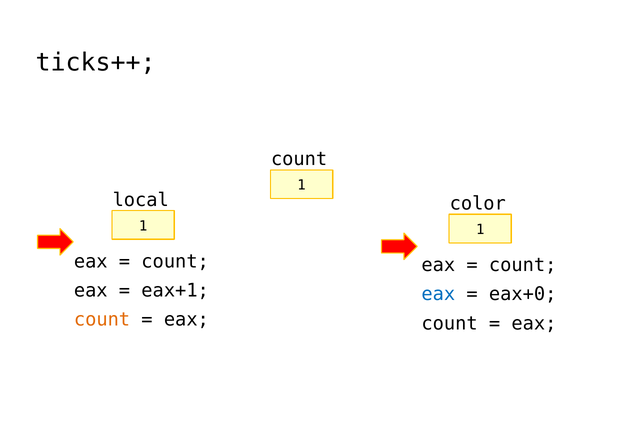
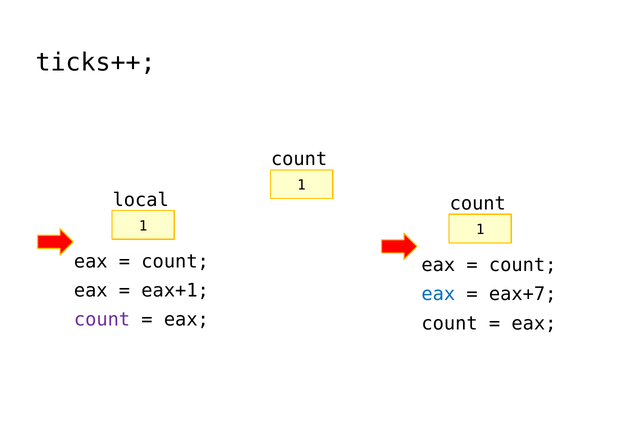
color at (478, 203): color -> count
eax+0: eax+0 -> eax+7
count at (102, 319) colour: orange -> purple
